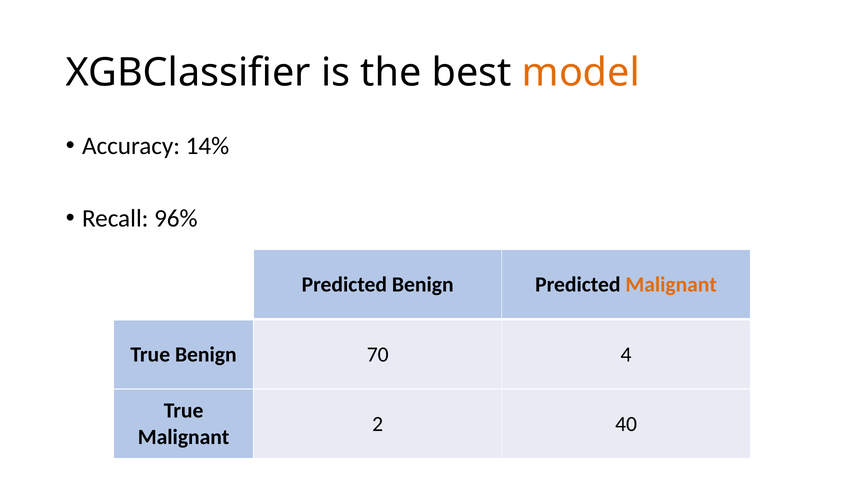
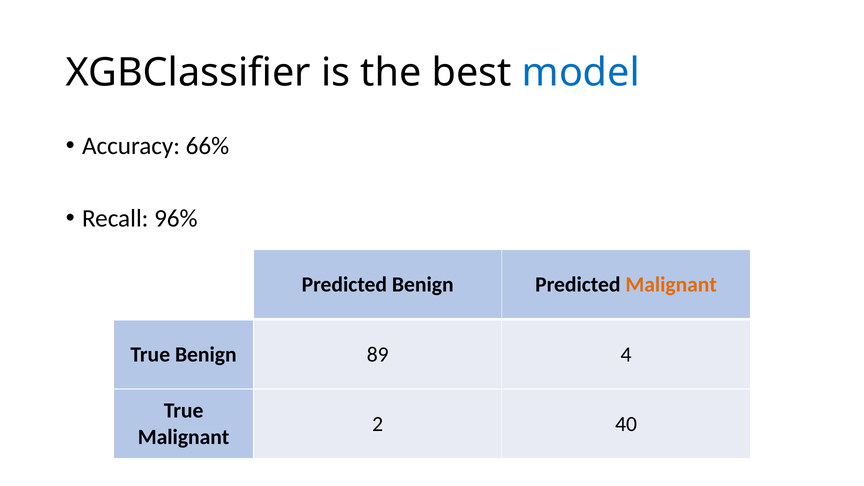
model colour: orange -> blue
14%: 14% -> 66%
70: 70 -> 89
